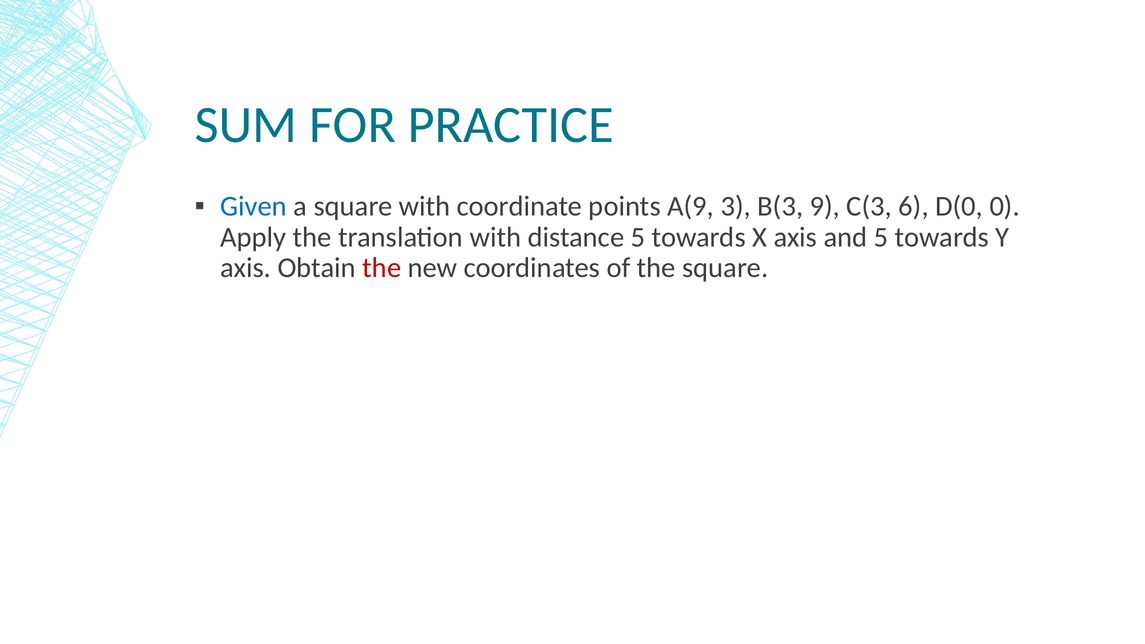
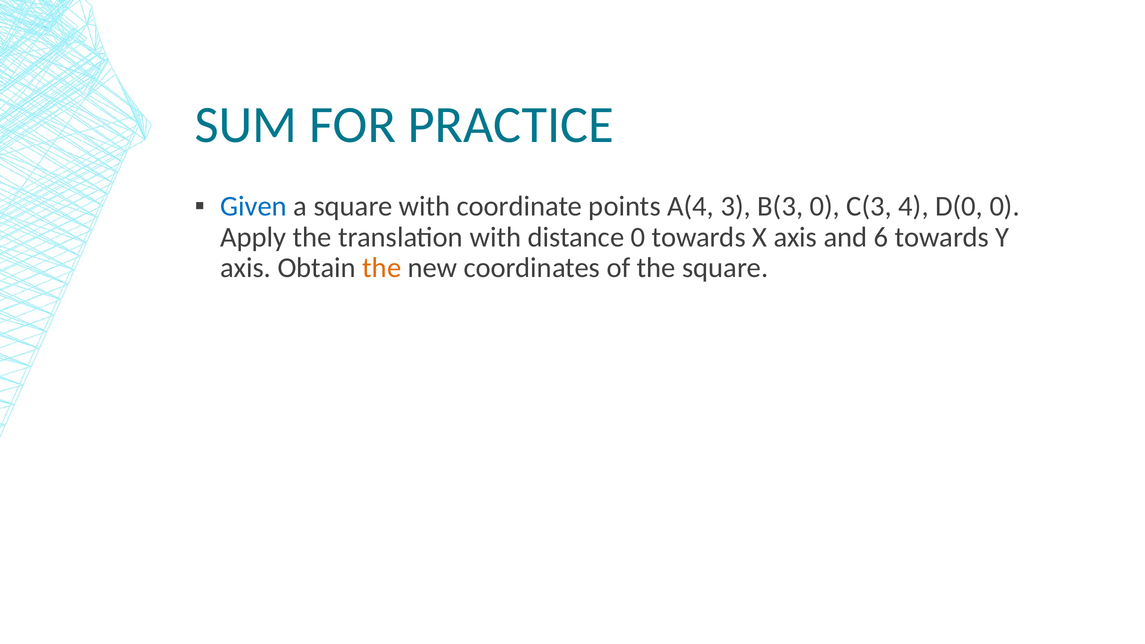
A(9: A(9 -> A(4
B(3 9: 9 -> 0
6: 6 -> 4
distance 5: 5 -> 0
and 5: 5 -> 6
the at (382, 268) colour: red -> orange
